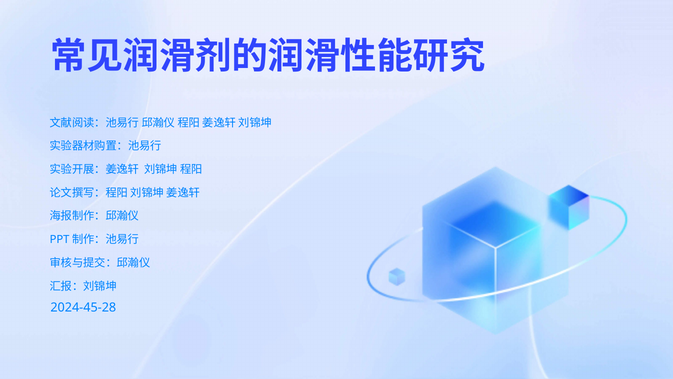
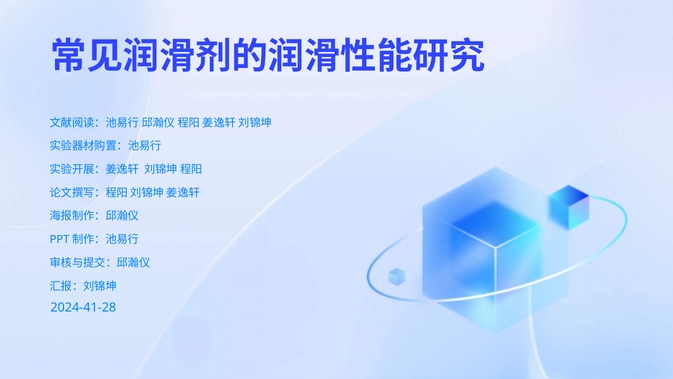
2024-45-28: 2024-45-28 -> 2024-41-28
